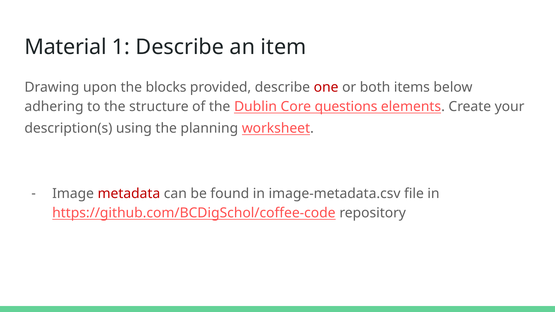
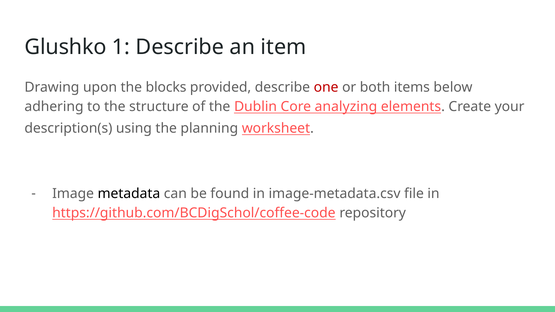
Material: Material -> Glushko
questions: questions -> analyzing
metadata colour: red -> black
